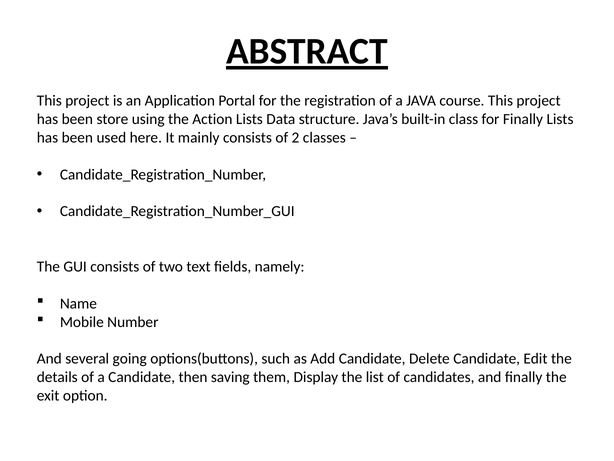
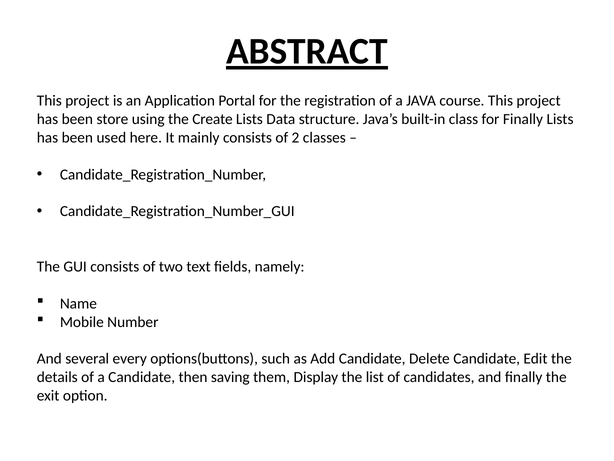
Action: Action -> Create
going: going -> every
